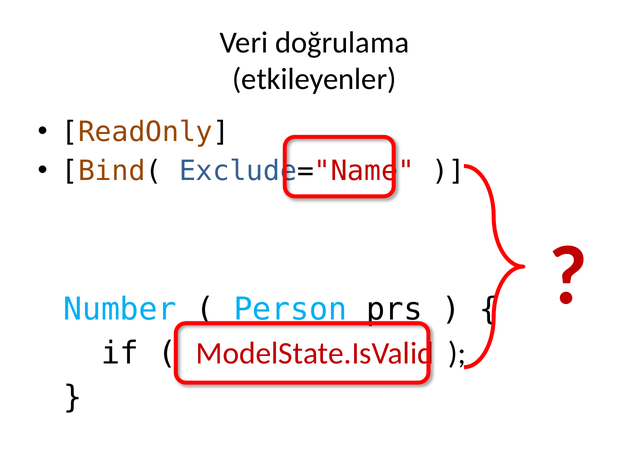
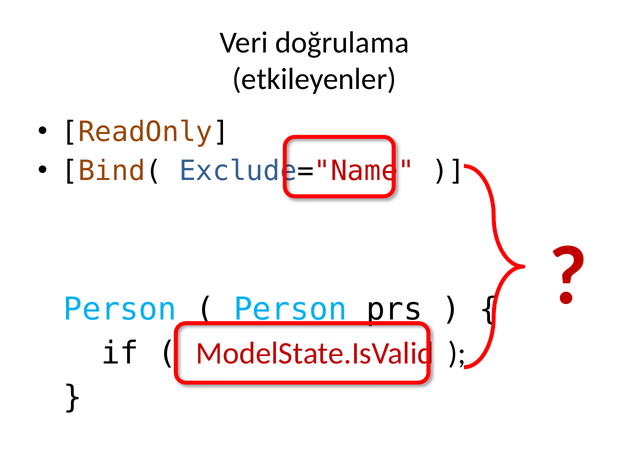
Number at (120, 309): Number -> Person
